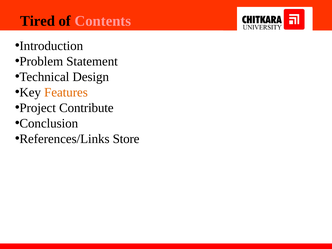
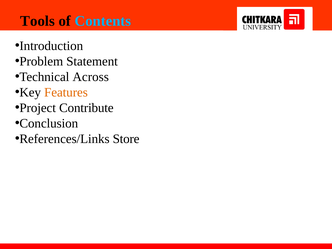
Tired: Tired -> Tools
Contents colour: pink -> light blue
Design: Design -> Across
